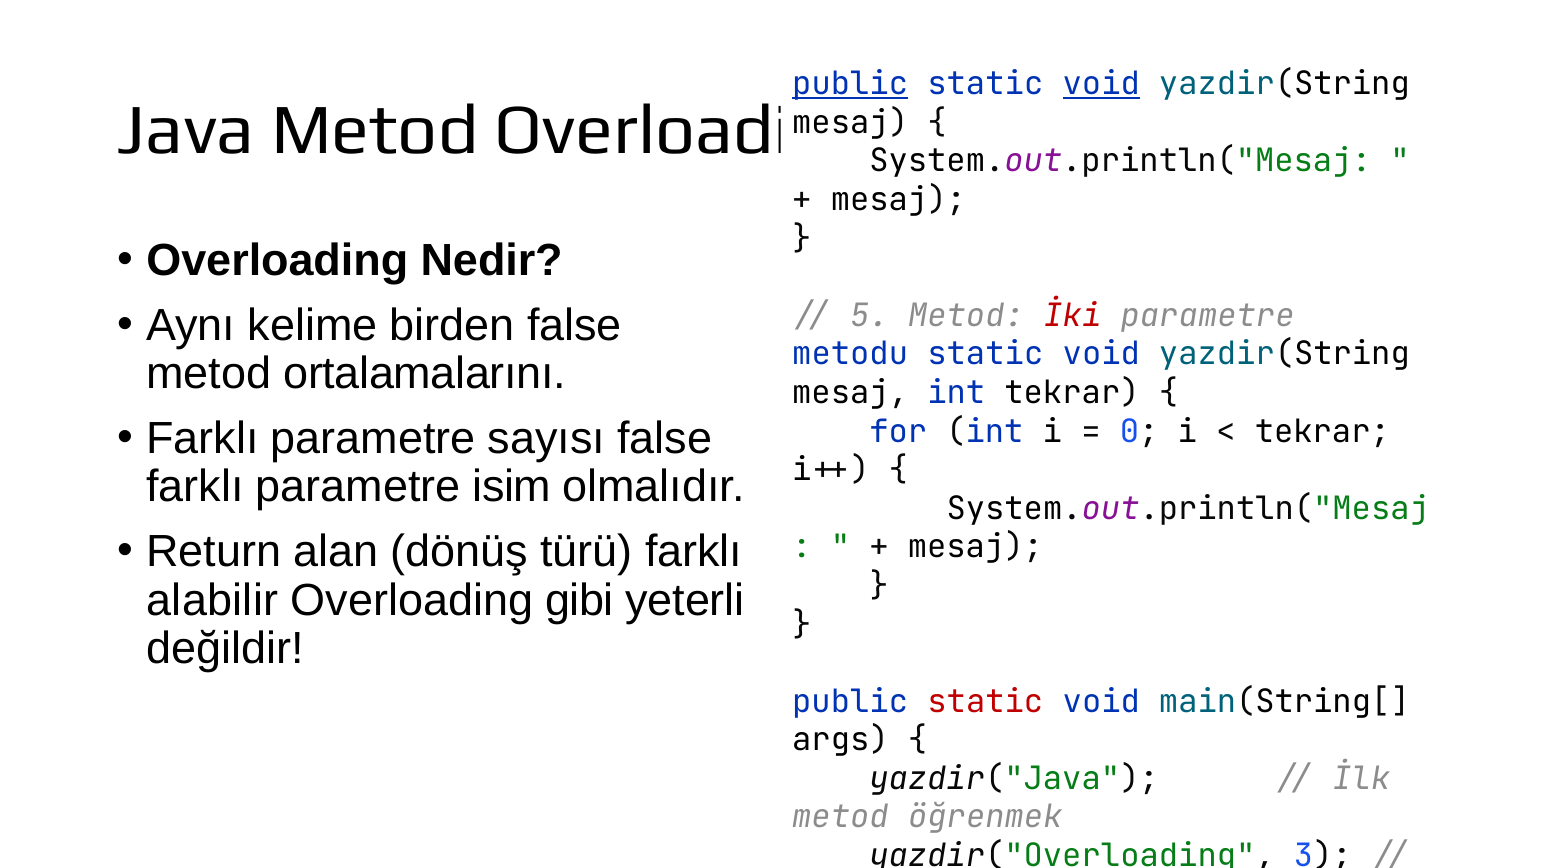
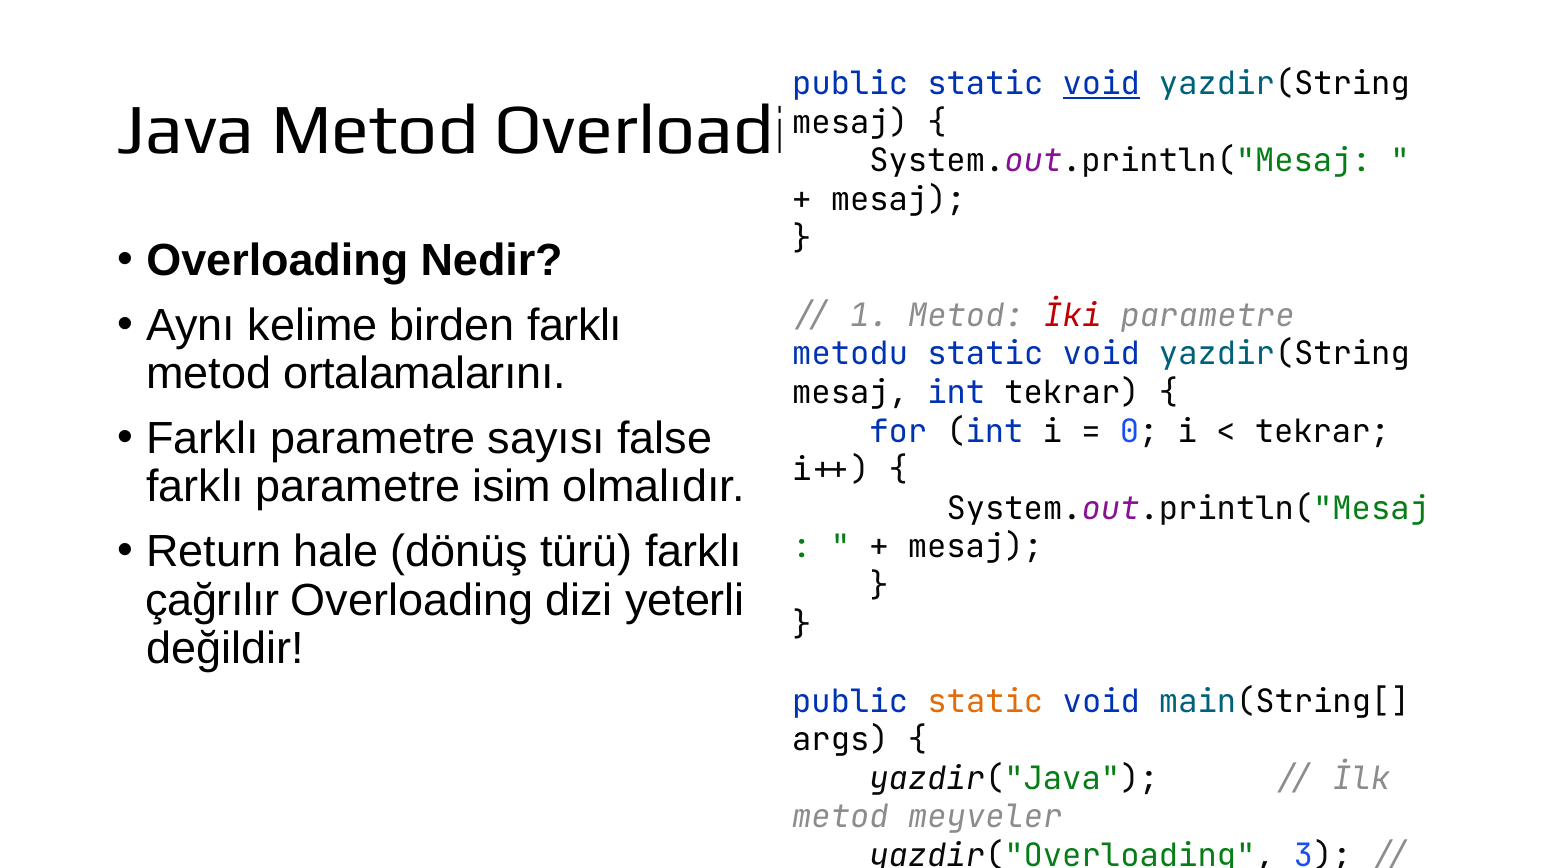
public at (850, 84) underline: present -> none
birden false: false -> farklı
5: 5 -> 1
alan: alan -> hale
alabilir at (212, 600): alabilir -> çağrılır
gibi: gibi -> dizi
static at (985, 701) colour: red -> orange
öğrenmek: öğrenmek -> meyveler
